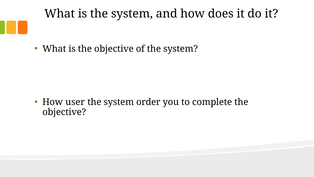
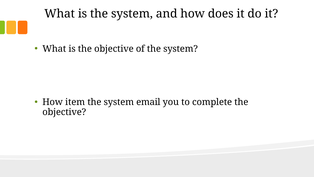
user: user -> item
order: order -> email
